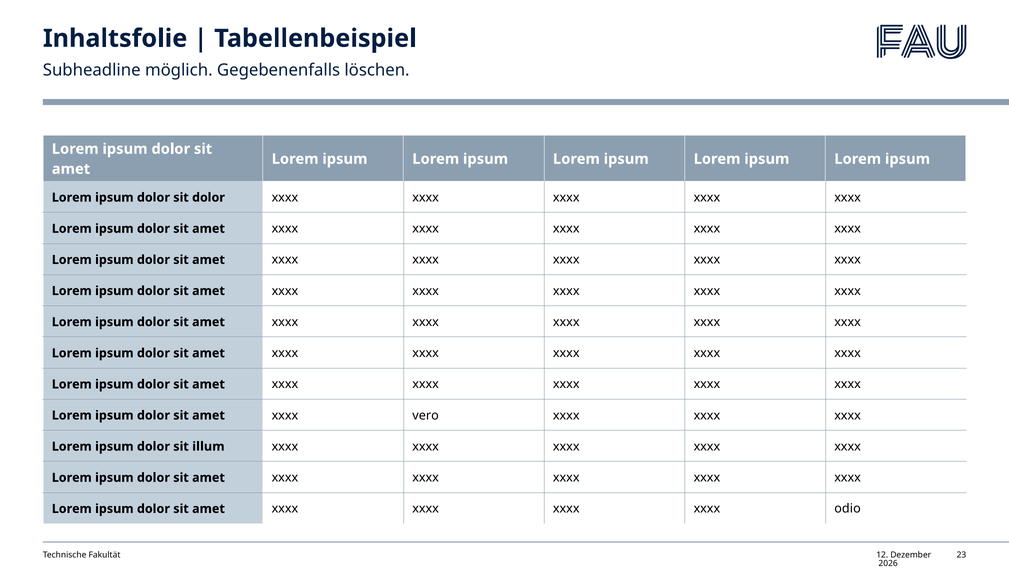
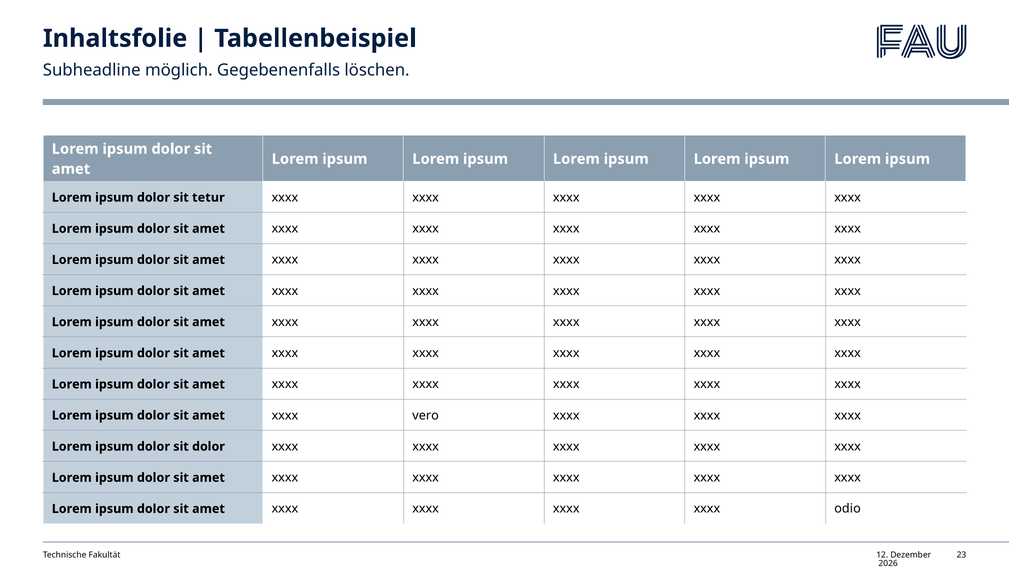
sit dolor: dolor -> tetur
sit illum: illum -> dolor
